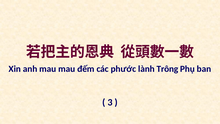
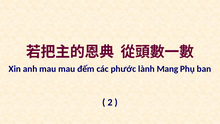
Trông: Trông -> Mang
3: 3 -> 2
